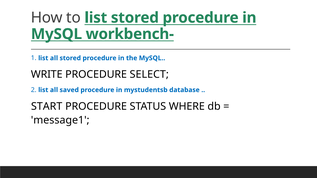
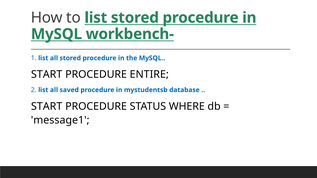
WRITE at (47, 75): WRITE -> START
SELECT: SELECT -> ENTIRE
